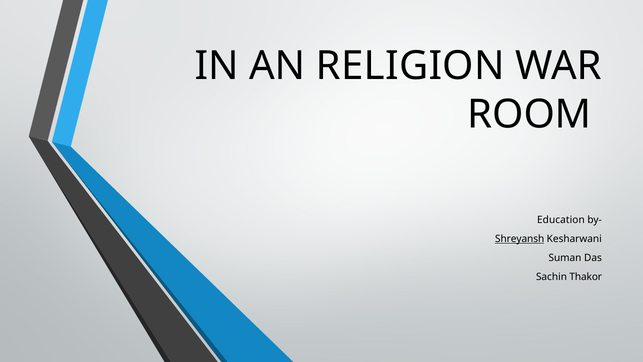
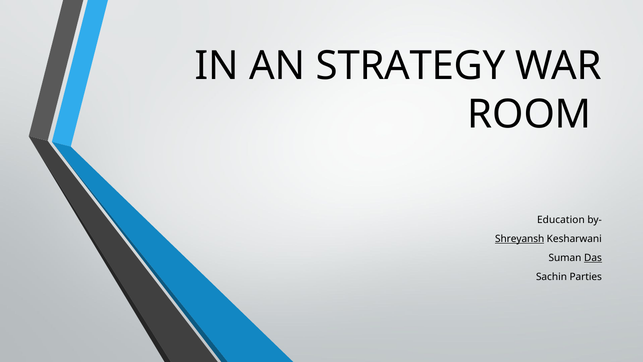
RELIGION: RELIGION -> STRATEGY
Das underline: none -> present
Thakor: Thakor -> Parties
